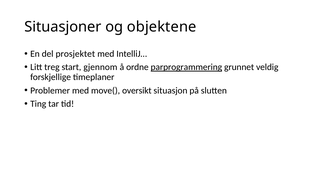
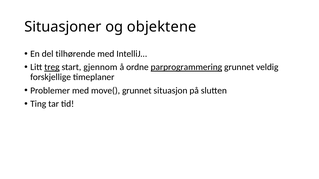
prosjektet: prosjektet -> tilhørende
treg underline: none -> present
move( oversikt: oversikt -> grunnet
